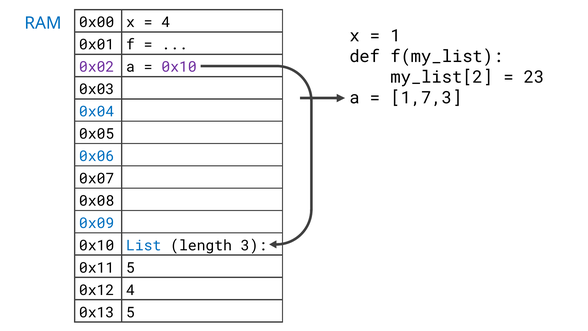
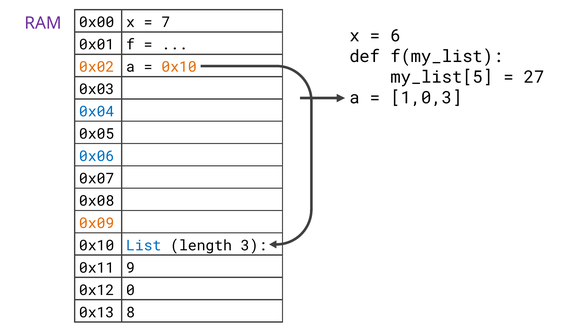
RAM colour: blue -> purple
4 at (166, 22): 4 -> 7
1: 1 -> 6
0x02 colour: purple -> orange
0x10 at (179, 67) colour: purple -> orange
my_list[2: my_list[2 -> my_list[5
23: 23 -> 27
1,7,3: 1,7,3 -> 1,0,3
0x09 colour: blue -> orange
0x11 5: 5 -> 9
0x12 4: 4 -> 0
0x13 5: 5 -> 8
